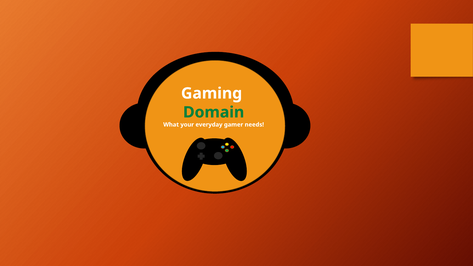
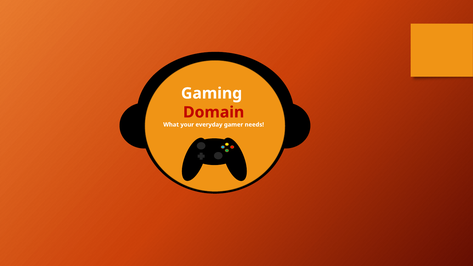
Domain colour: green -> red
